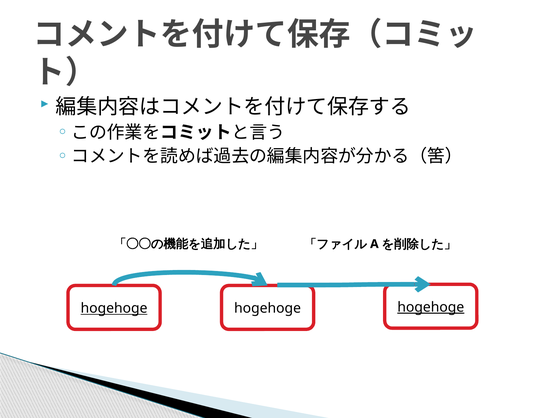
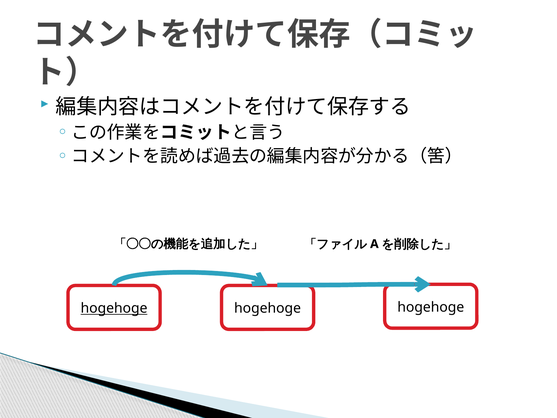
hogehoge at (431, 307) underline: present -> none
